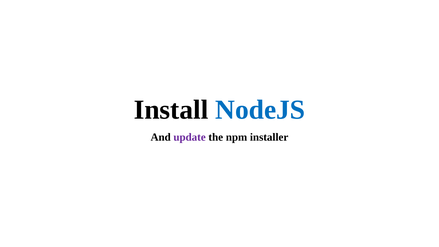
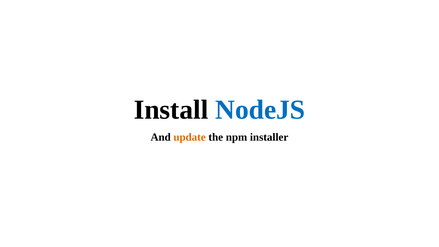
update colour: purple -> orange
